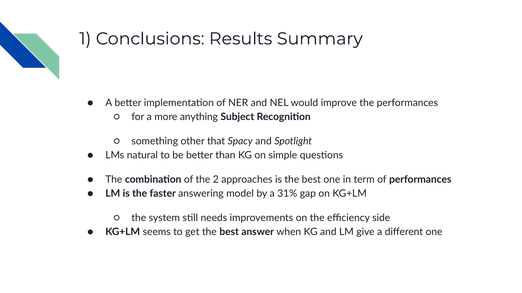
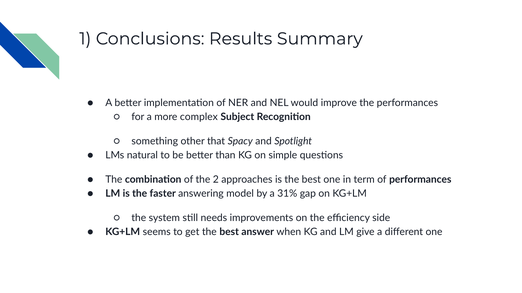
anything: anything -> complex
